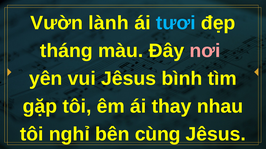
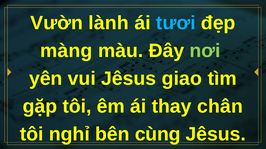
tháng: tháng -> màng
nơi colour: pink -> light green
bình: bình -> giao
nhau: nhau -> chân
